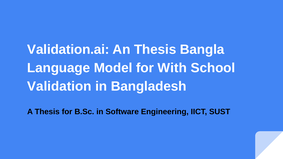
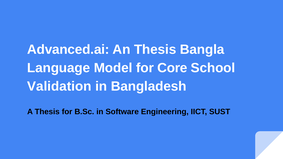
Validation.ai: Validation.ai -> Advanced.ai
With: With -> Core
